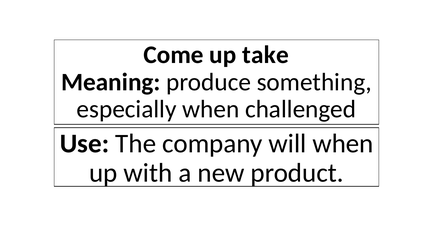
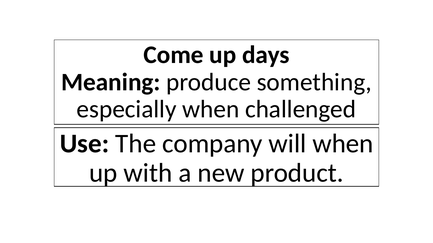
take: take -> days
